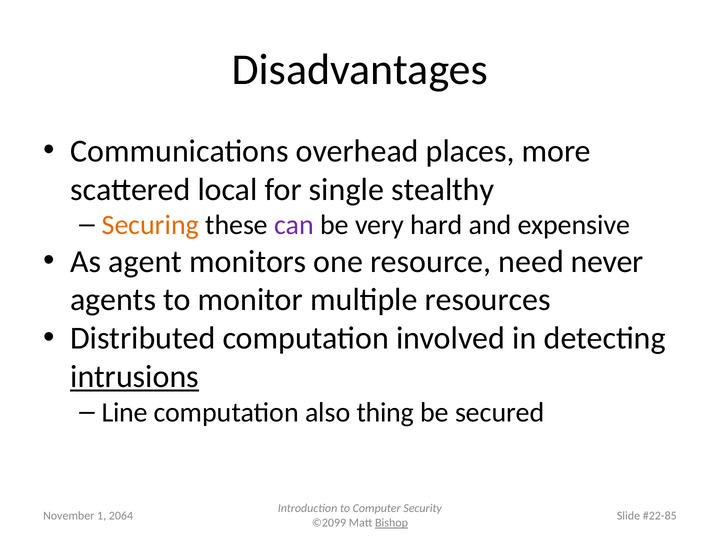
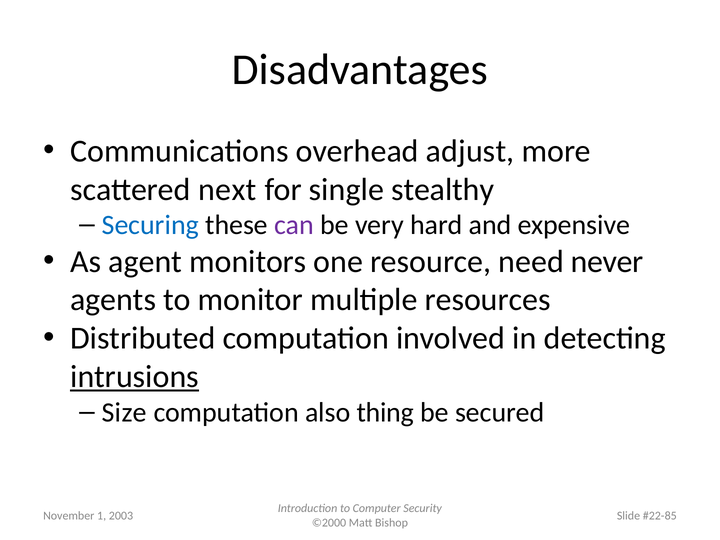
places: places -> adjust
local: local -> next
Securing colour: orange -> blue
Line: Line -> Size
2064: 2064 -> 2003
©2099: ©2099 -> ©2000
Bishop underline: present -> none
